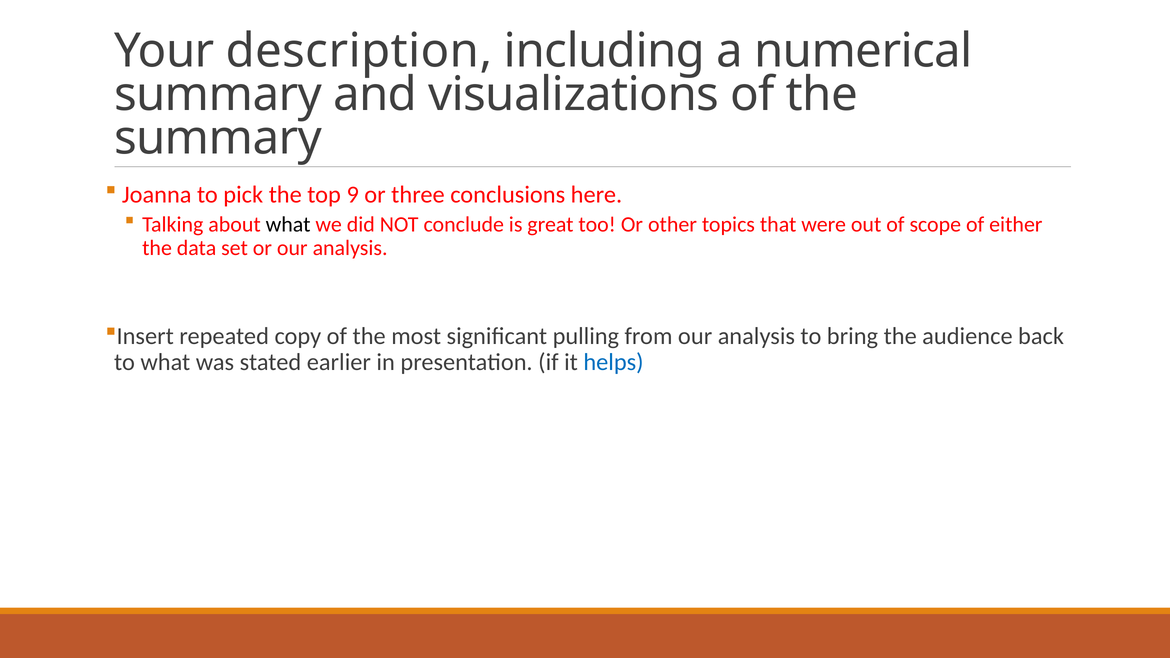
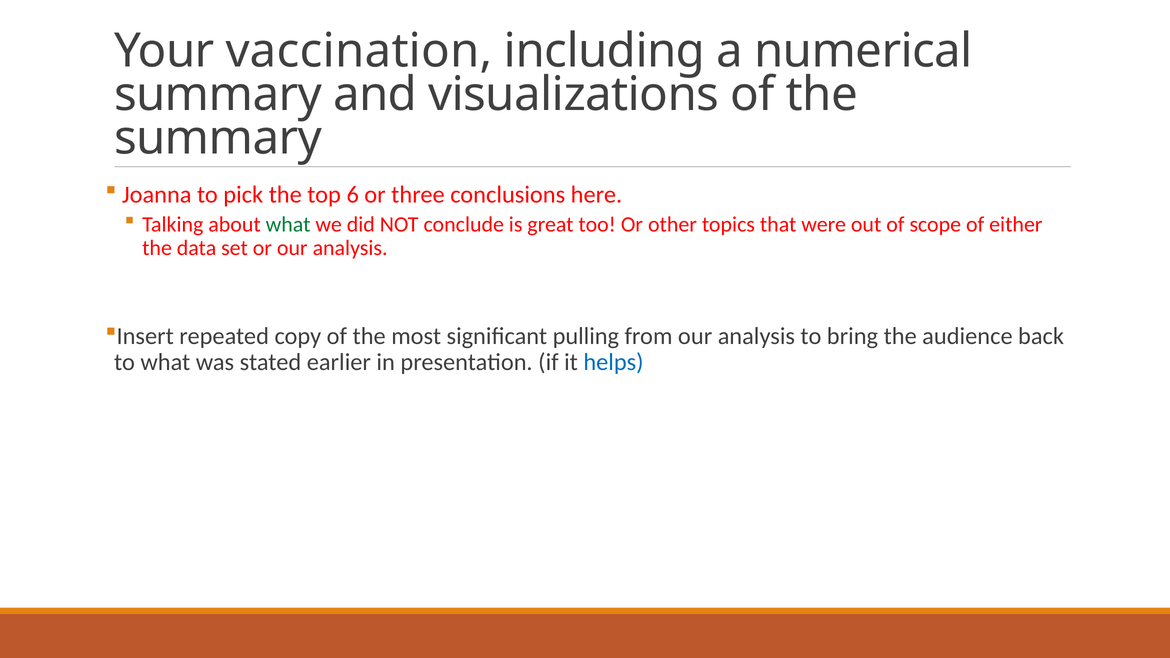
description: description -> vaccination
9: 9 -> 6
what at (288, 224) colour: black -> green
